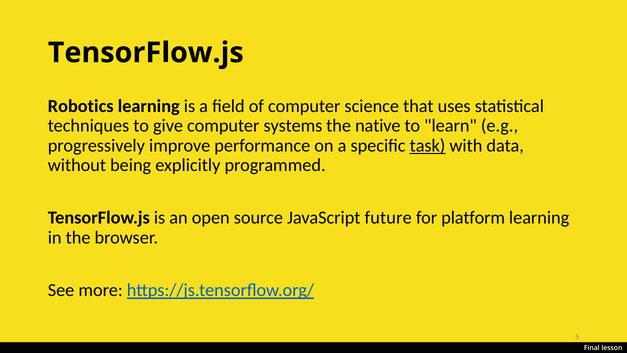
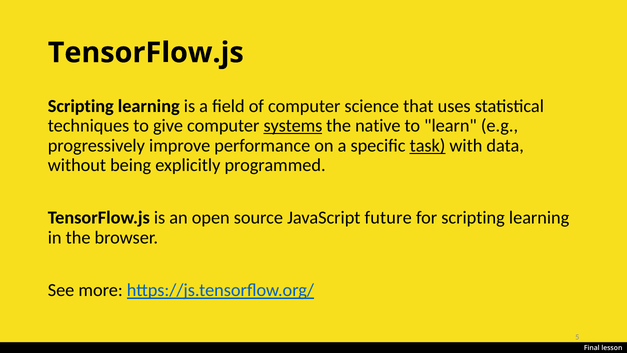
Robotics at (81, 106): Robotics -> Scripting
systems underline: none -> present
for platform: platform -> scripting
